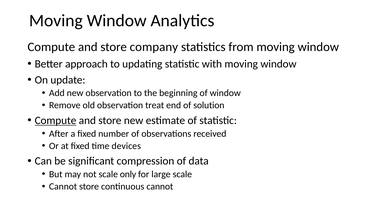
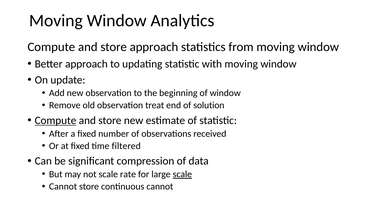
store company: company -> approach
devices: devices -> filtered
only: only -> rate
scale at (182, 175) underline: none -> present
